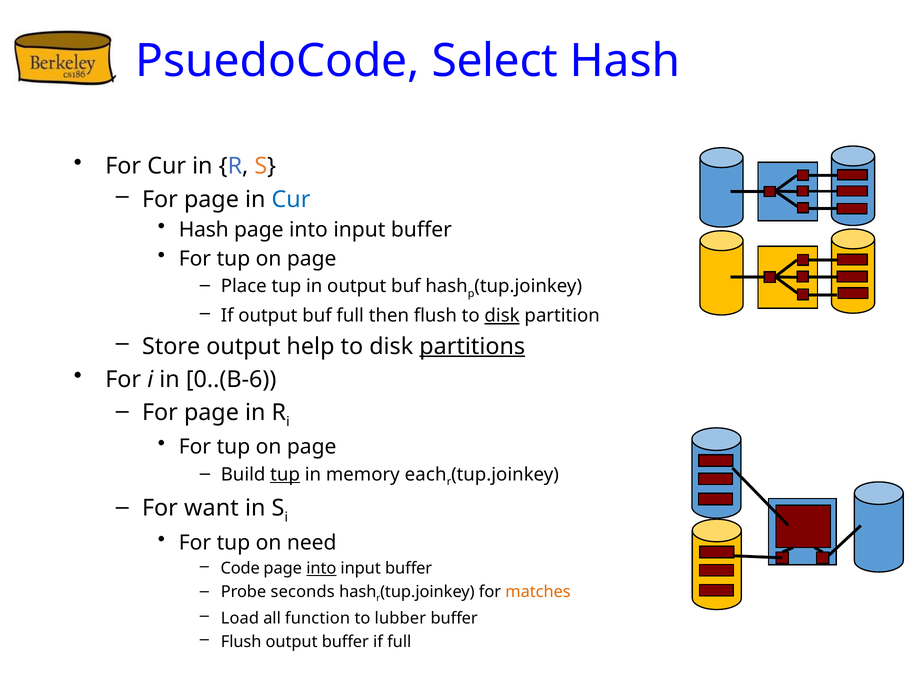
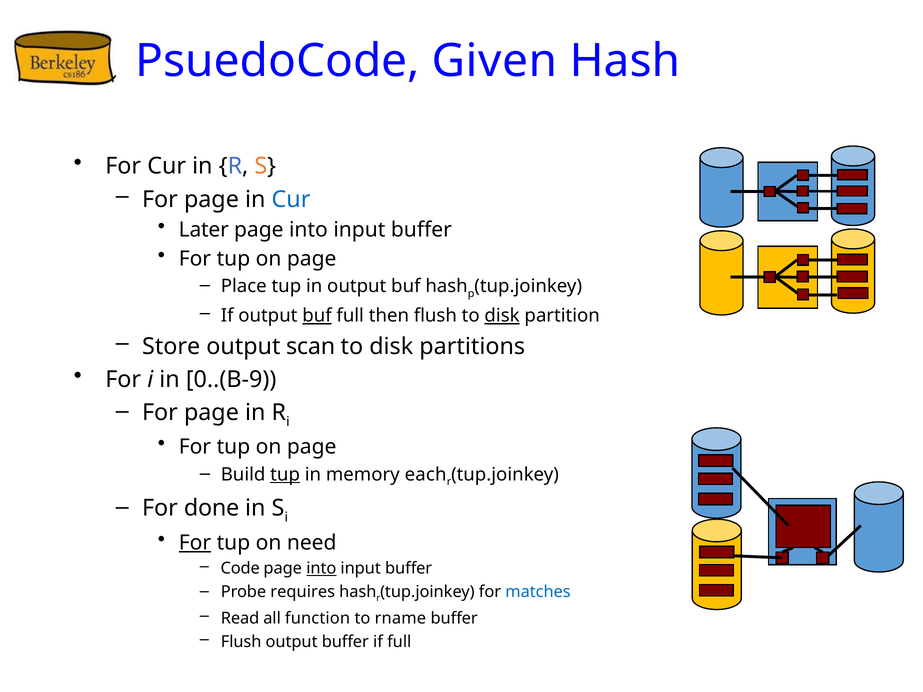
Select: Select -> Given
Hash at (204, 230): Hash -> Later
buf at (317, 316) underline: none -> present
help: help -> scan
partitions underline: present -> none
0..(B-6: 0..(B-6 -> 0..(B-9
want: want -> done
For at (195, 543) underline: none -> present
seconds: seconds -> requires
matches colour: orange -> blue
Load: Load -> Read
lubber: lubber -> rname
